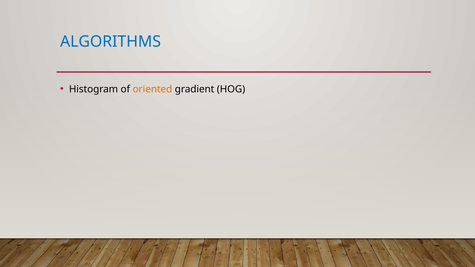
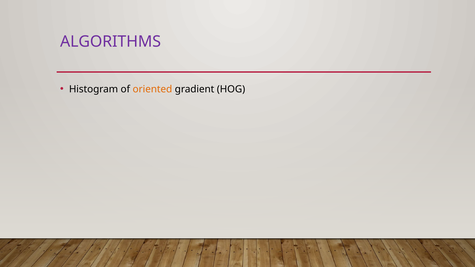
ALGORITHMS colour: blue -> purple
